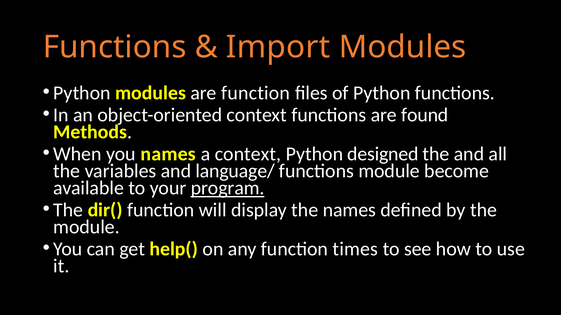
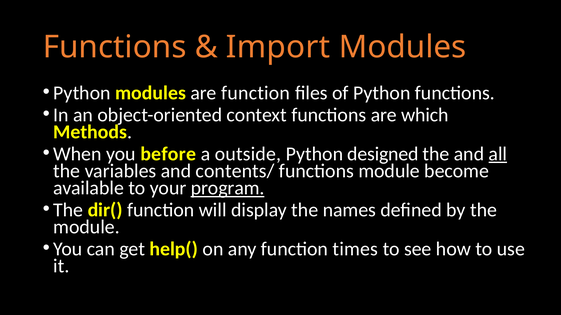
found: found -> which
you names: names -> before
a context: context -> outside
all underline: none -> present
language/: language/ -> contents/
